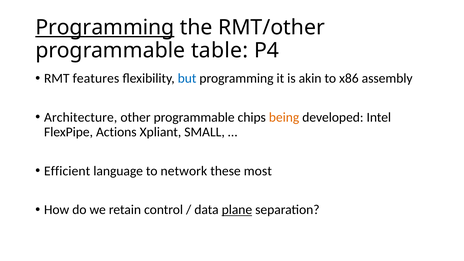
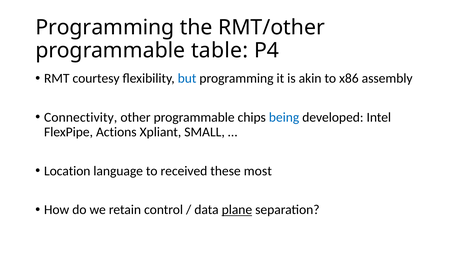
Programming at (105, 27) underline: present -> none
features: features -> courtesy
Architecture: Architecture -> Connectivity
being colour: orange -> blue
Efficient: Efficient -> Location
network: network -> received
